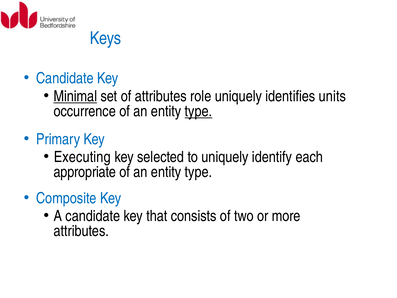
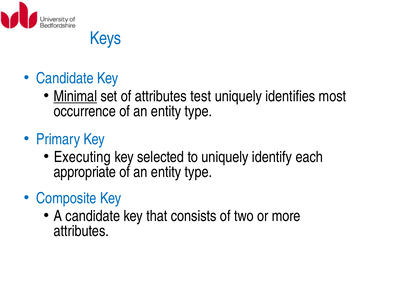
role: role -> test
units: units -> most
type at (198, 111) underline: present -> none
